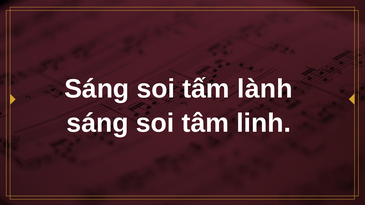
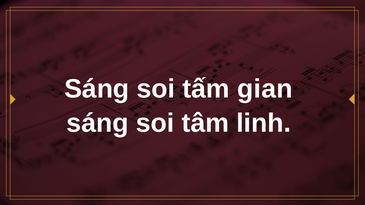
lành: lành -> gian
